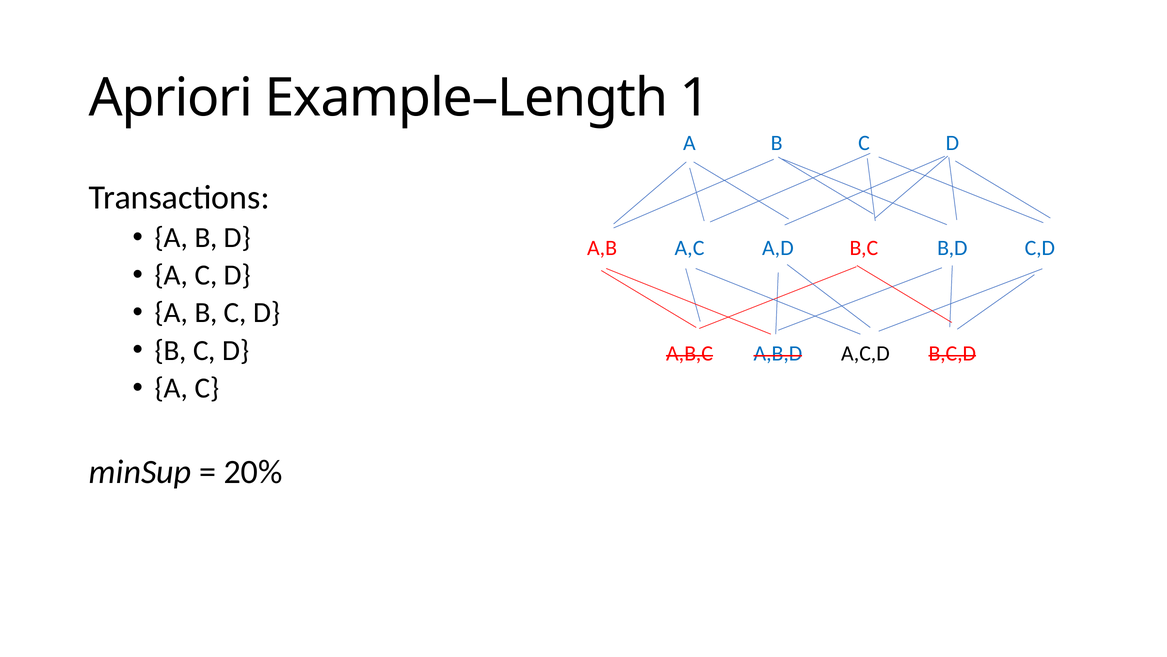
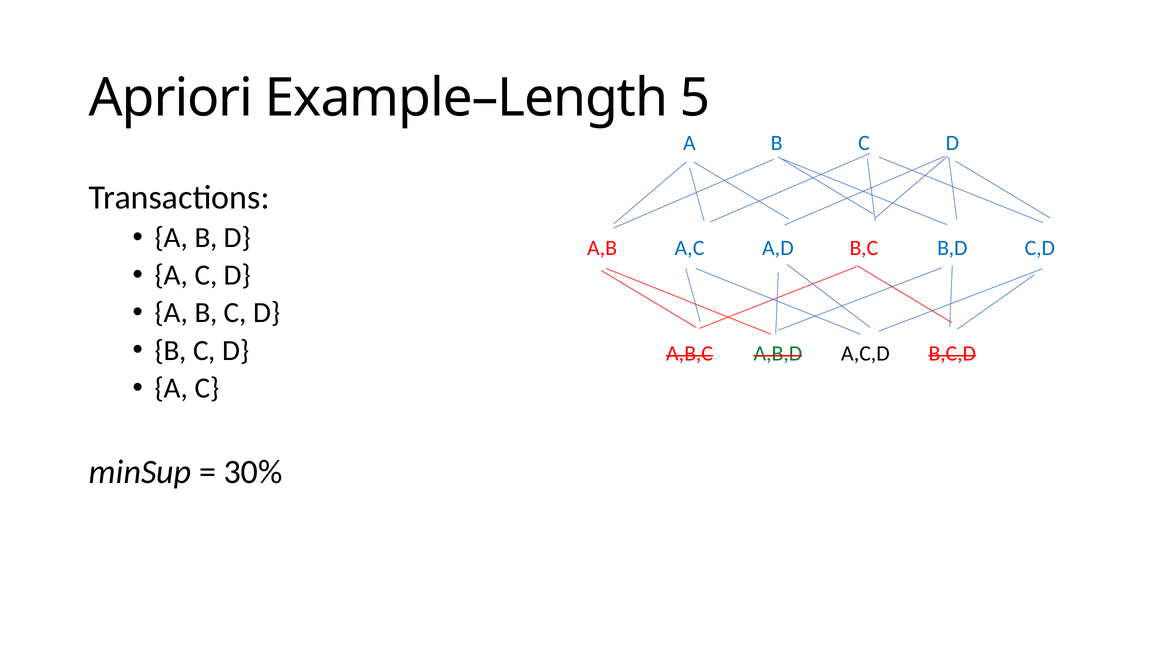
1: 1 -> 5
A,B,D colour: blue -> green
20%: 20% -> 30%
